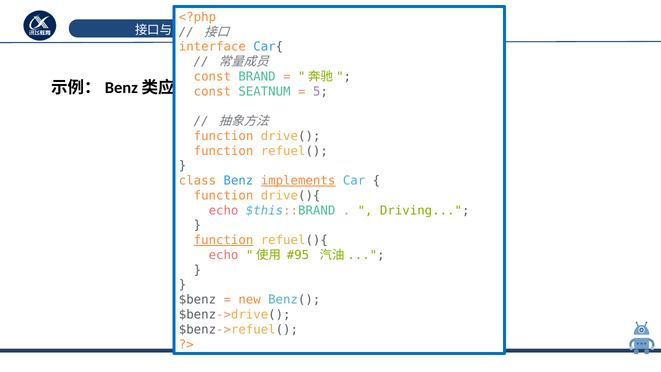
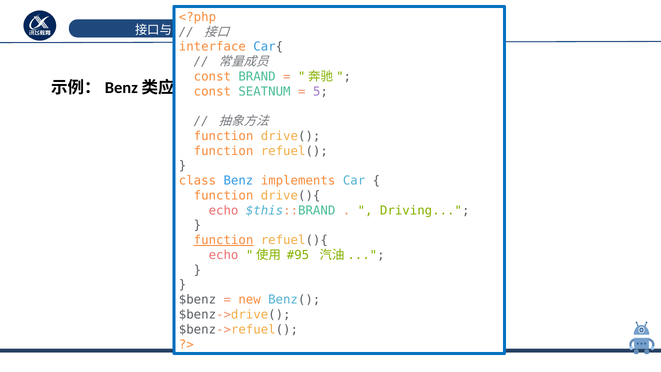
implements underline: present -> none
